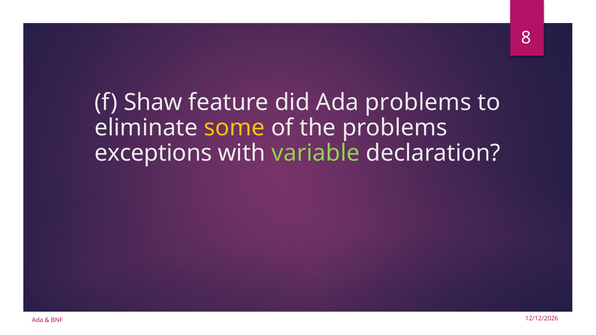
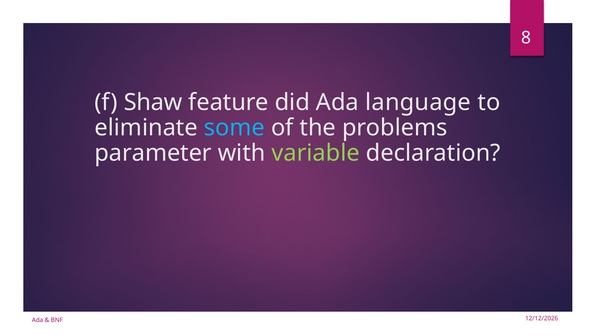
Ada problems: problems -> language
some colour: yellow -> light blue
exceptions: exceptions -> parameter
